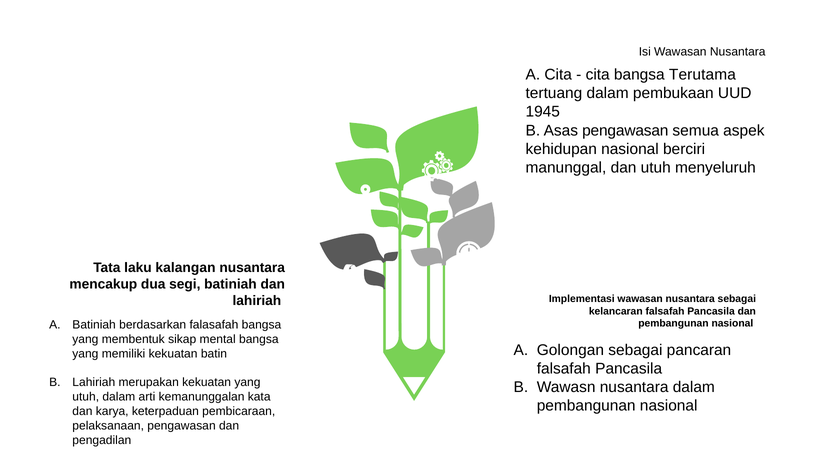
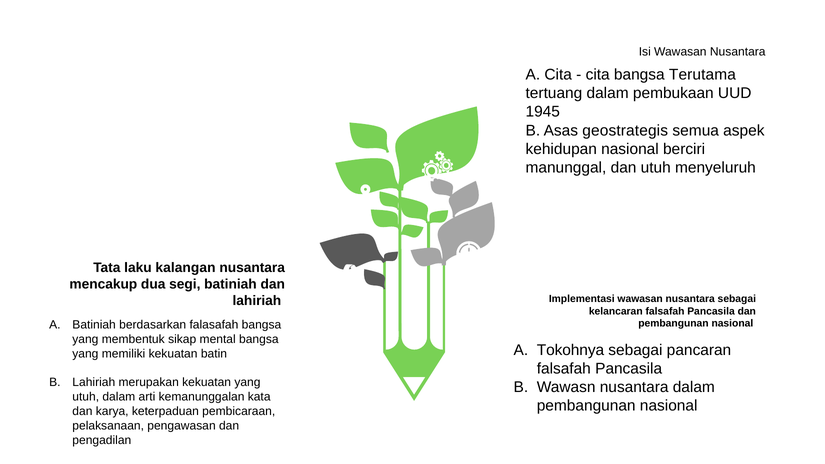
Asas pengawasan: pengawasan -> geostrategis
Golongan: Golongan -> Tokohnya
